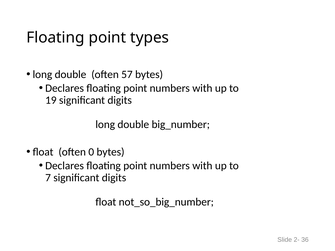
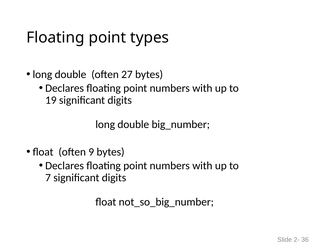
57: 57 -> 27
0: 0 -> 9
